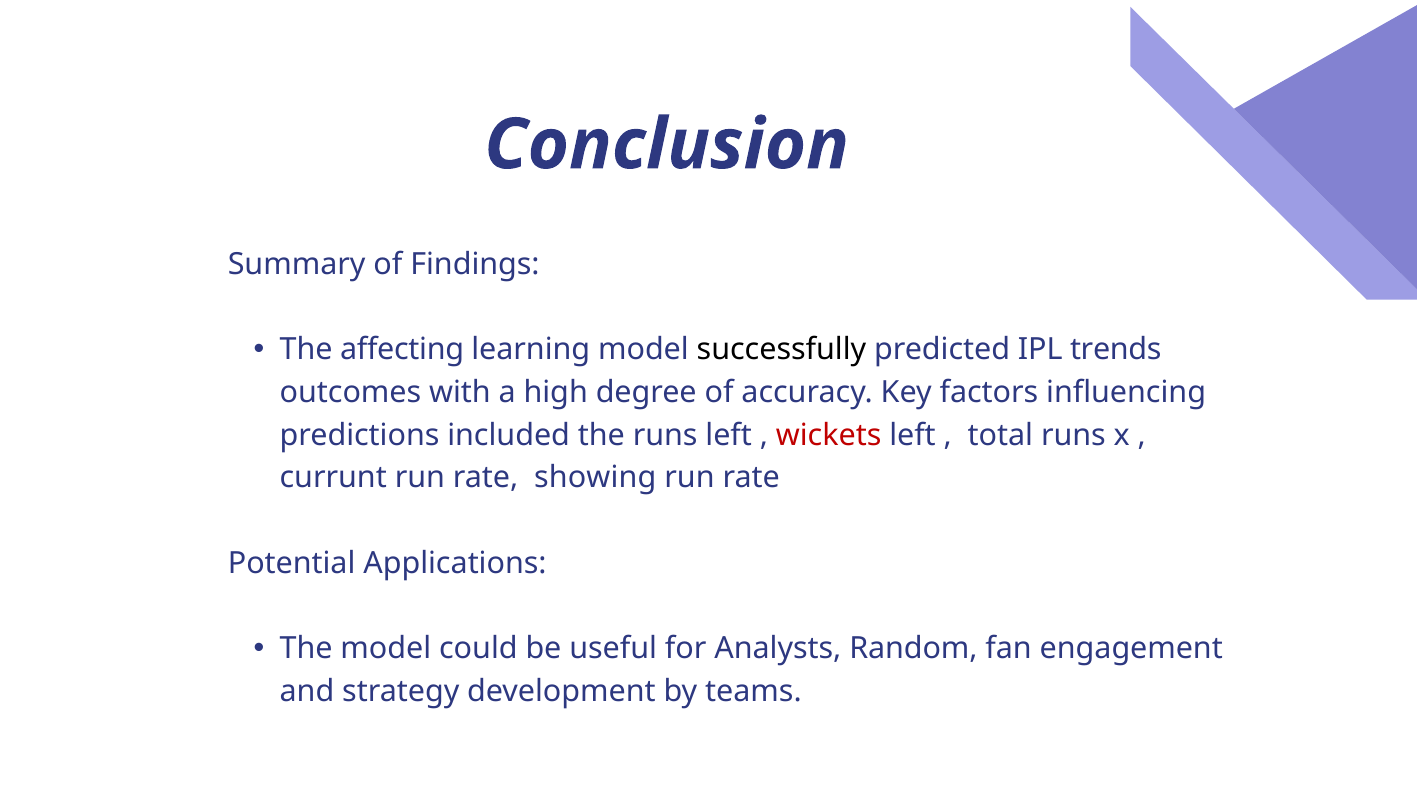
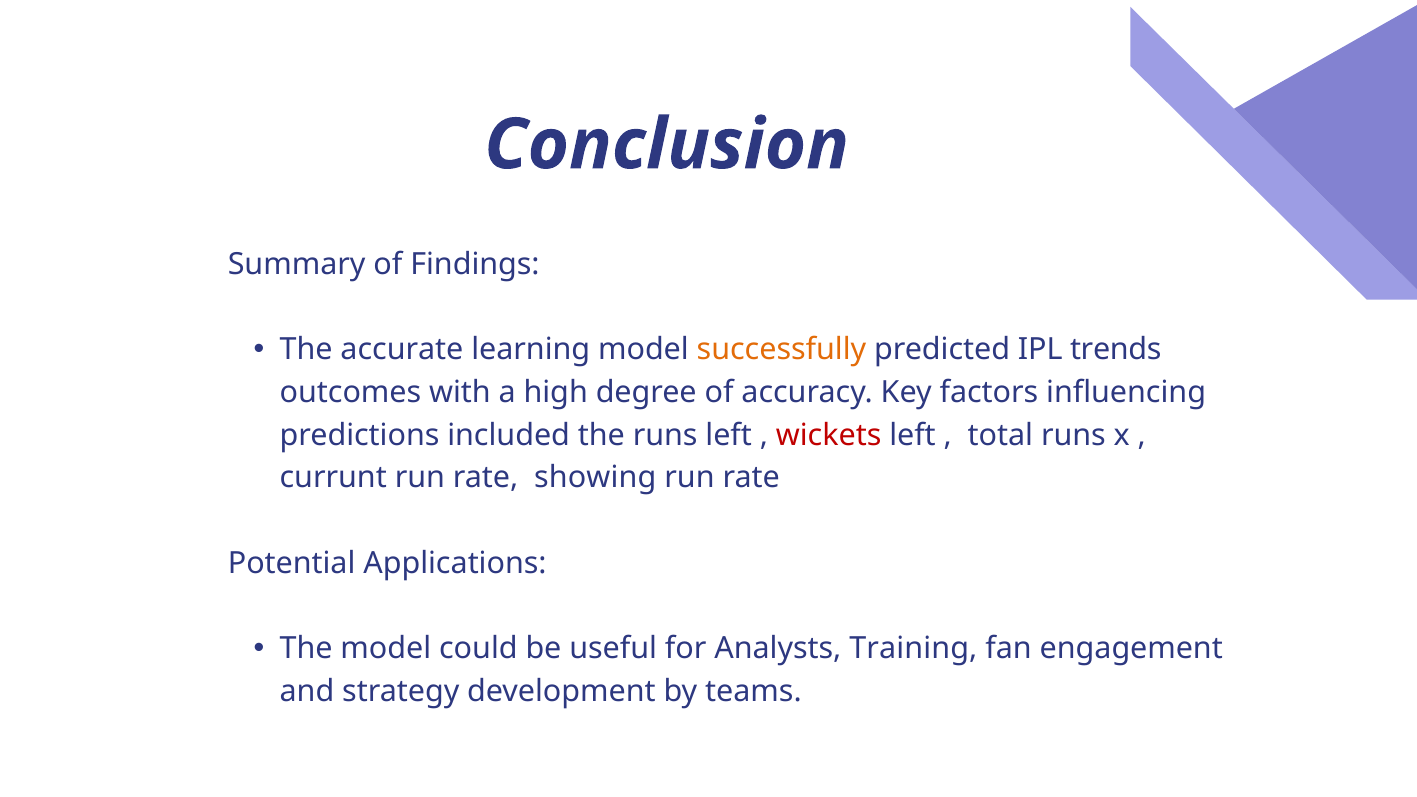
affecting: affecting -> accurate
successfully colour: black -> orange
Random: Random -> Training
